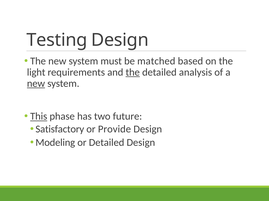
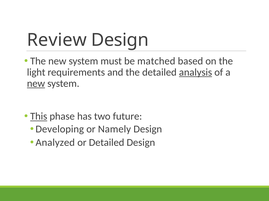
Testing: Testing -> Review
the at (133, 72) underline: present -> none
analysis underline: none -> present
Satisfactory: Satisfactory -> Developing
Provide: Provide -> Namely
Modeling: Modeling -> Analyzed
